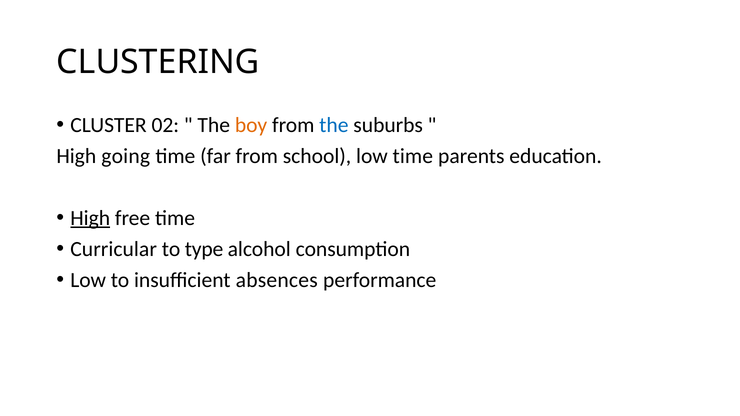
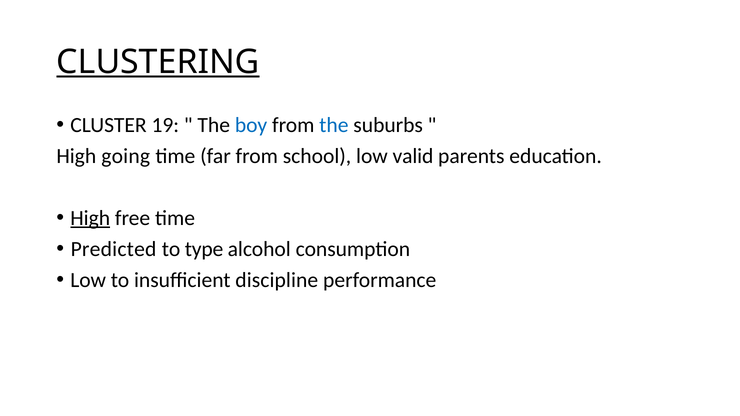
CLUSTERING underline: none -> present
02: 02 -> 19
boy colour: orange -> blue
low time: time -> valid
Curricular: Curricular -> Predicted
absences: absences -> discipline
